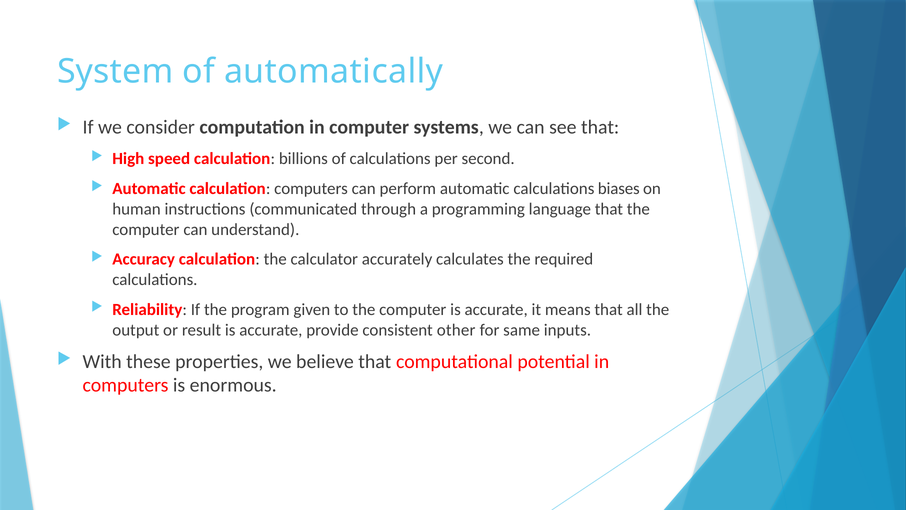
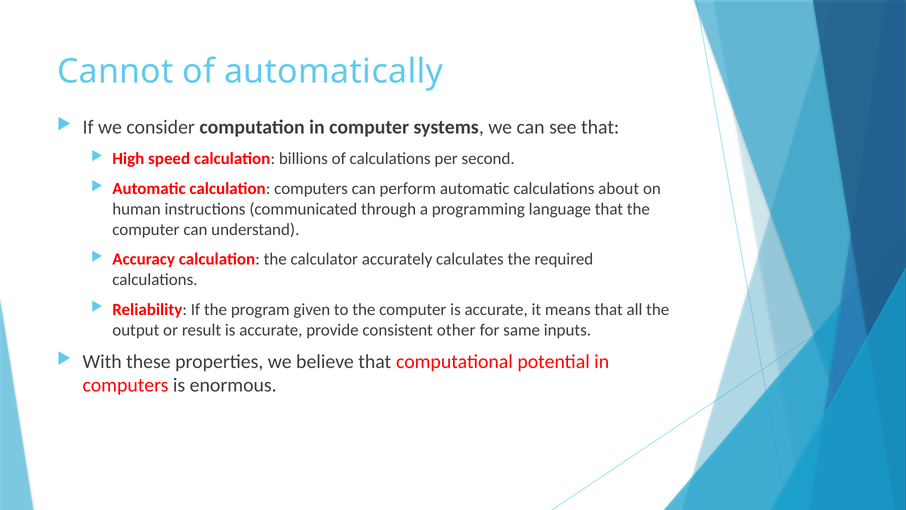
System: System -> Cannot
biases: biases -> about
